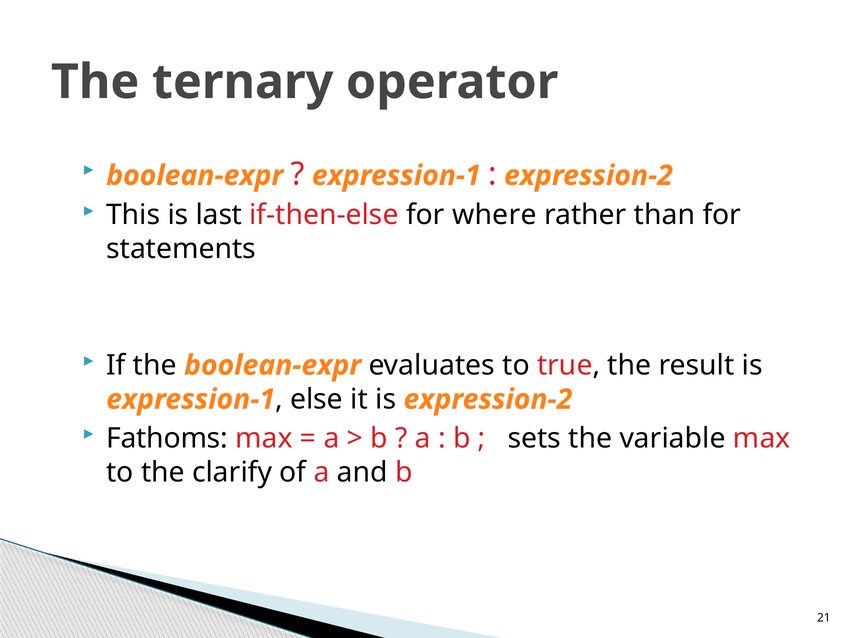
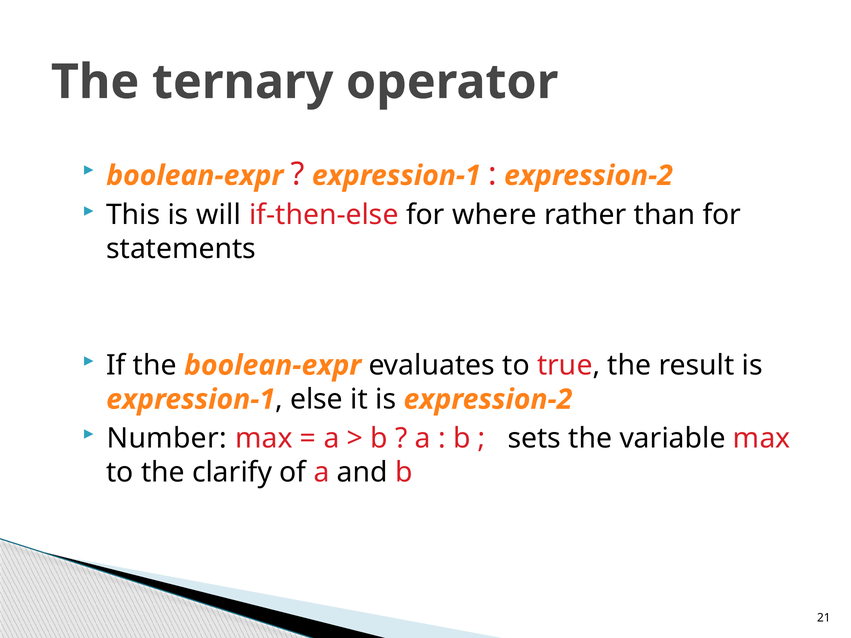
last: last -> will
Fathoms: Fathoms -> Number
